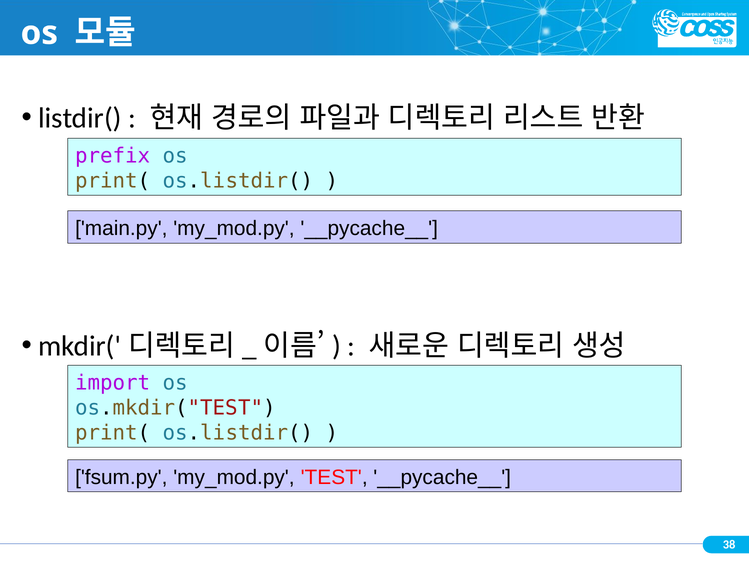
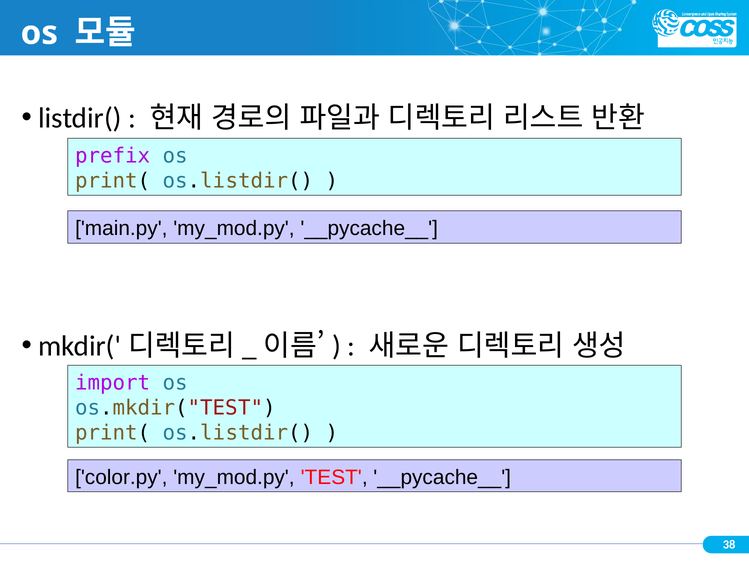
fsum.py: fsum.py -> color.py
